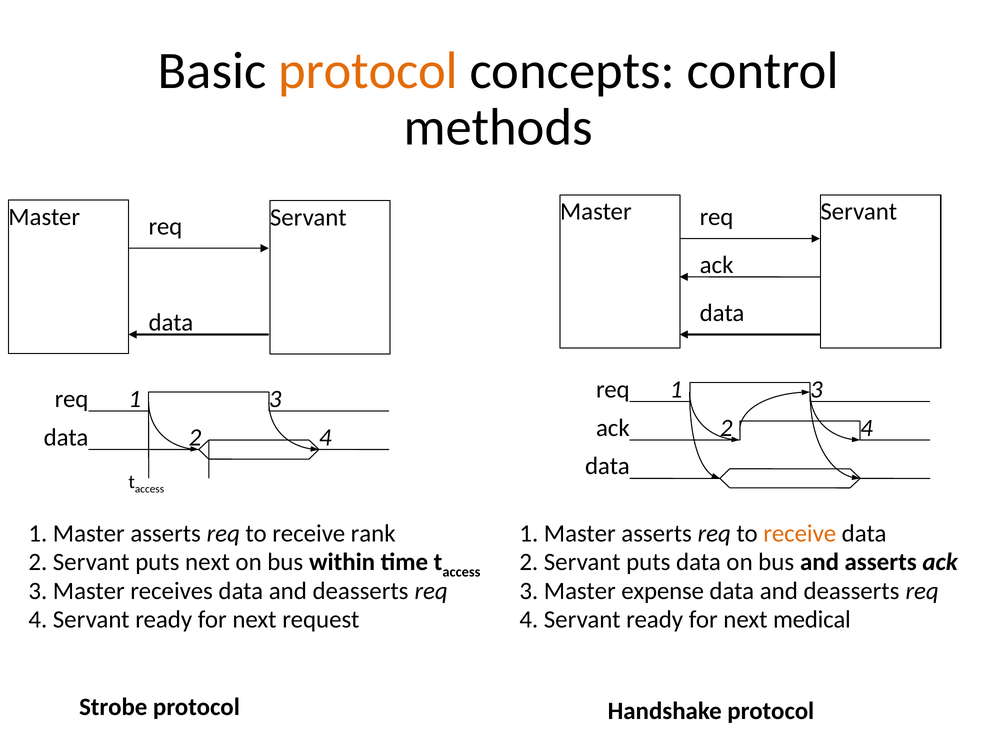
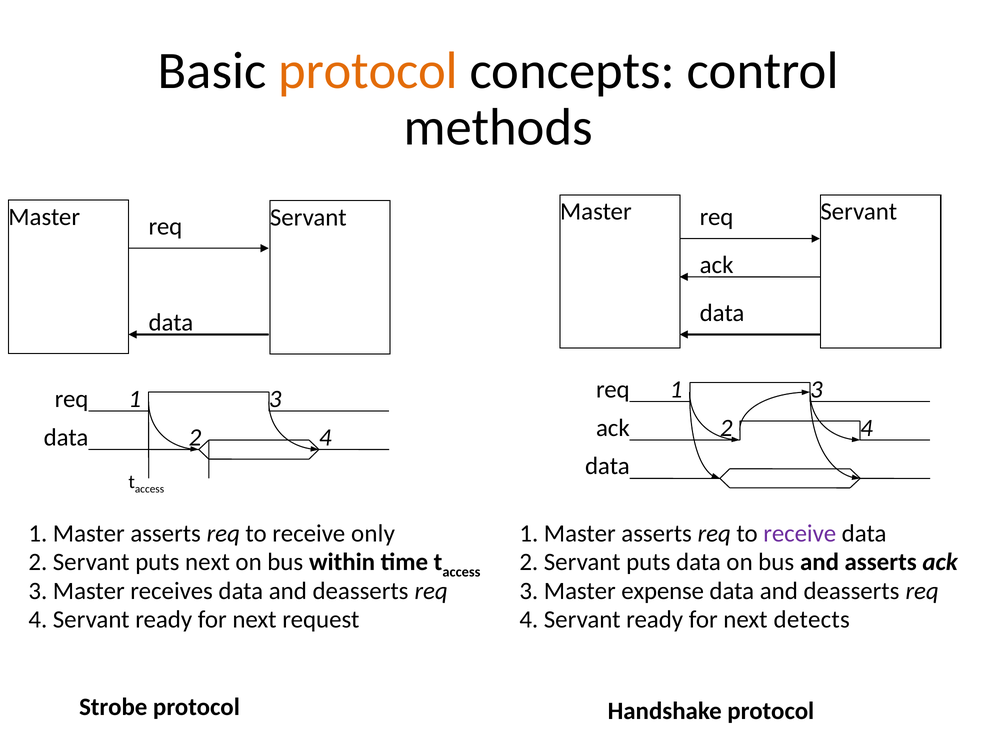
rank: rank -> only
receive at (800, 533) colour: orange -> purple
medical: medical -> detects
